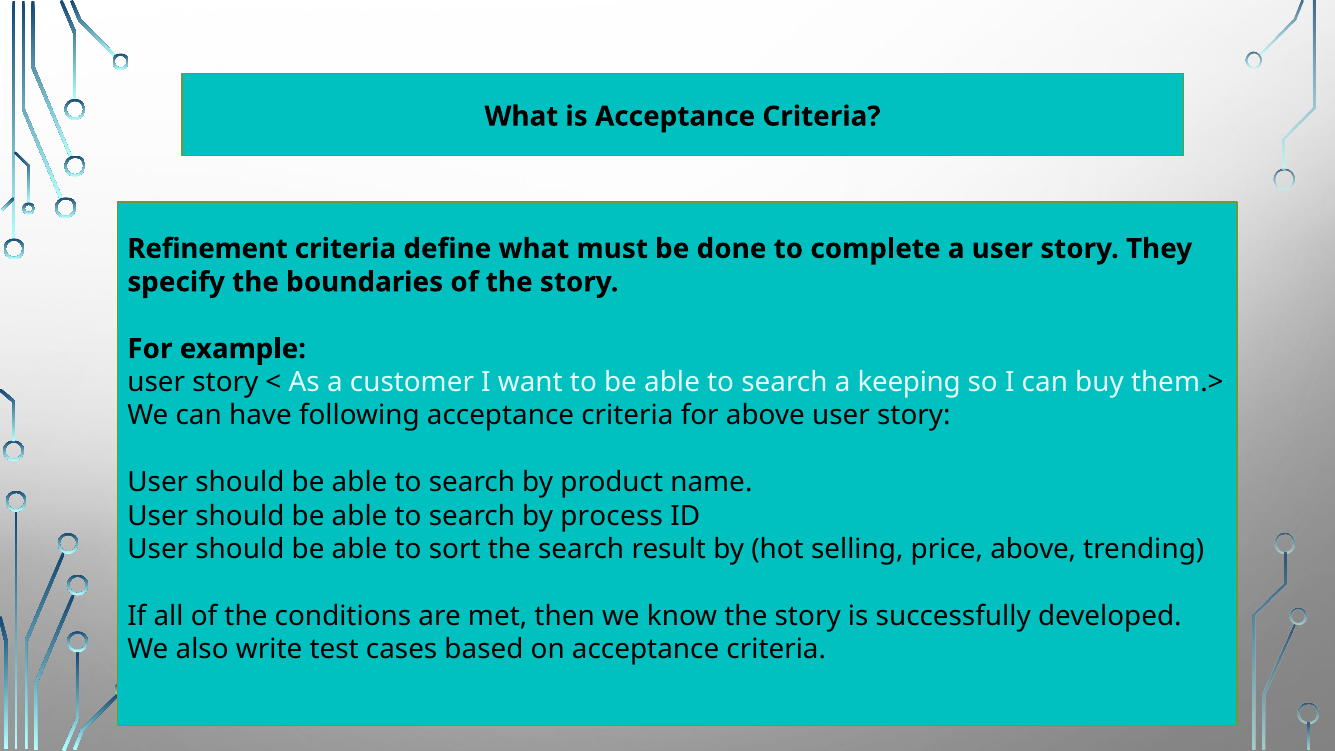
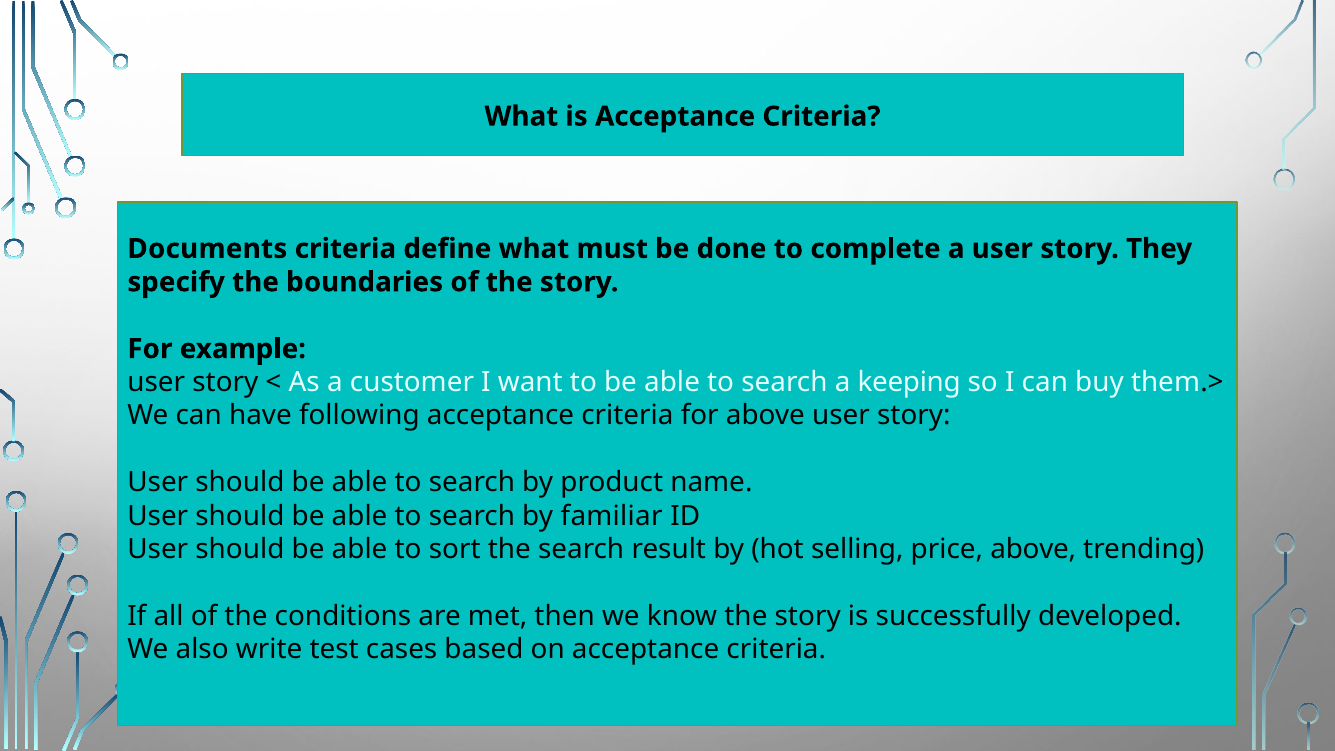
Refinement: Refinement -> Documents
process: process -> familiar
